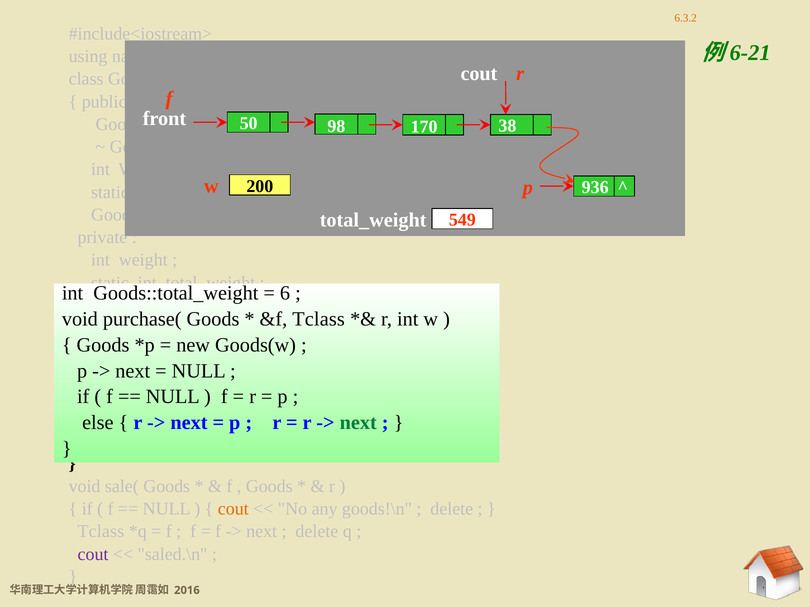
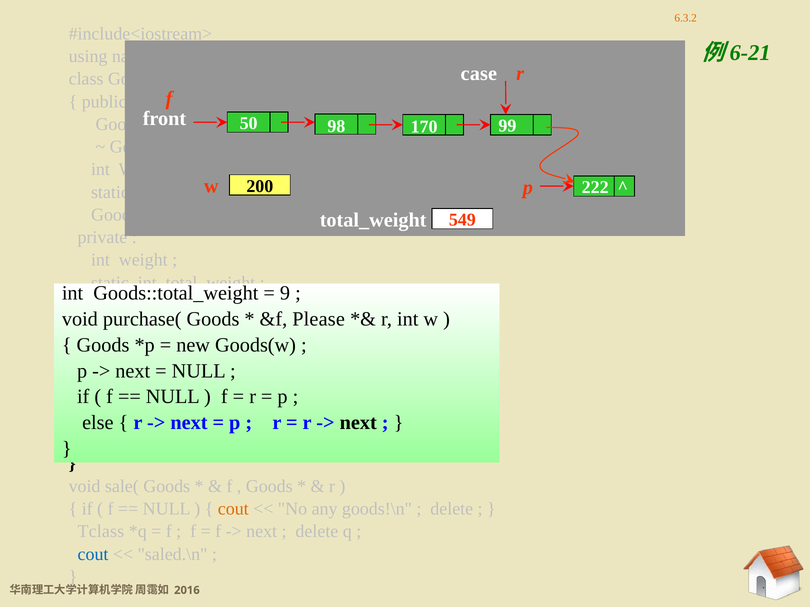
cout at (479, 73): cout -> case
38: 38 -> 99
936: 936 -> 222
6: 6 -> 9
Tclass at (319, 319): Tclass -> Please
next at (358, 423) colour: green -> black
cout at (93, 555) colour: purple -> blue
